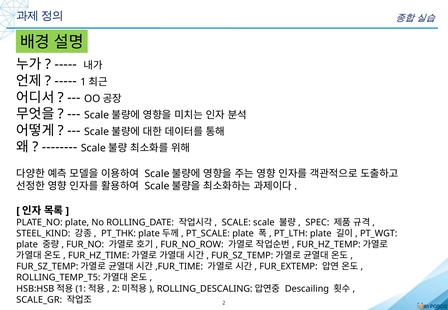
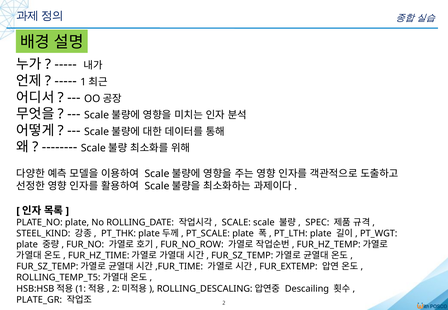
SCALE_GR: SCALE_GR -> PLATE_GR
